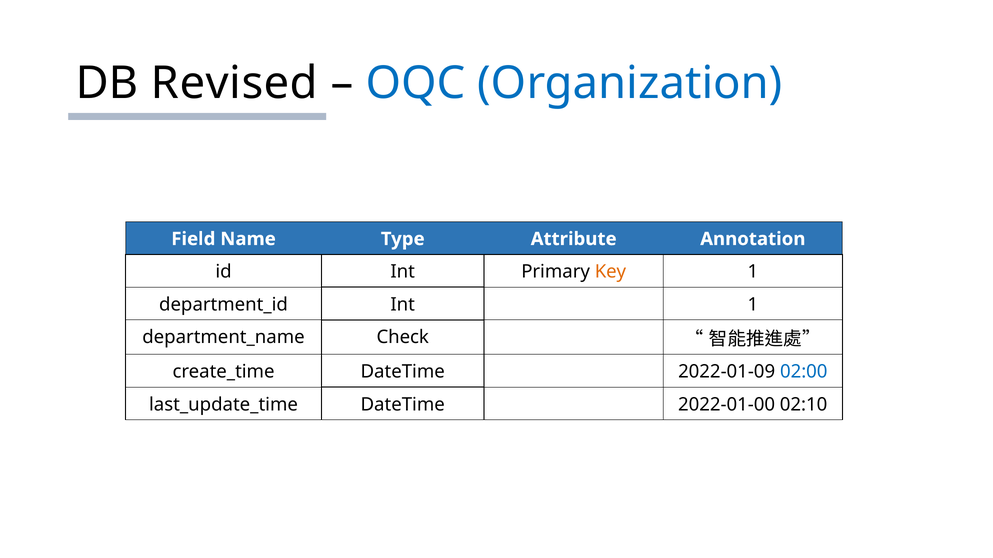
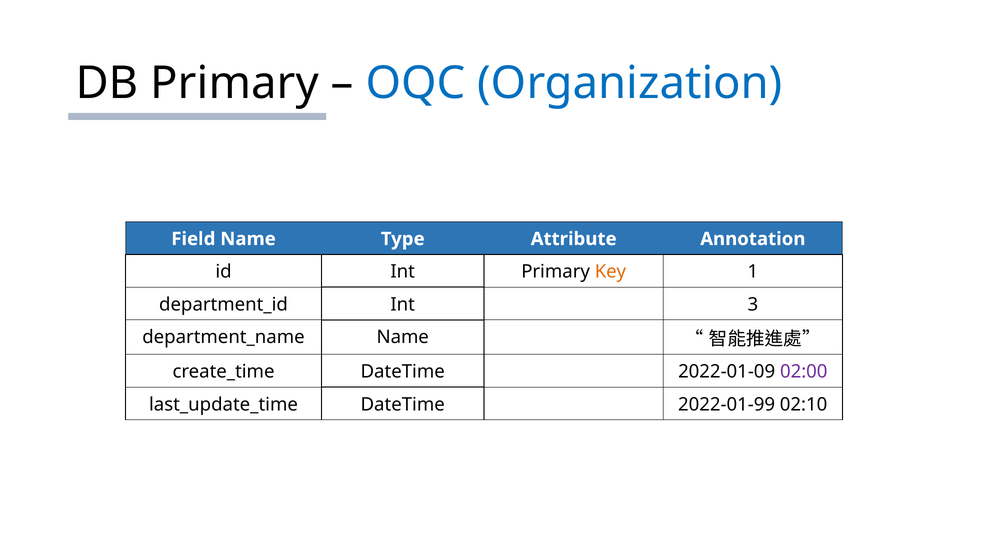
DB Revised: Revised -> Primary
Int 1: 1 -> 3
Check at (403, 338): Check -> Name
02:00 colour: blue -> purple
2022-01-00: 2022-01-00 -> 2022-01-99
